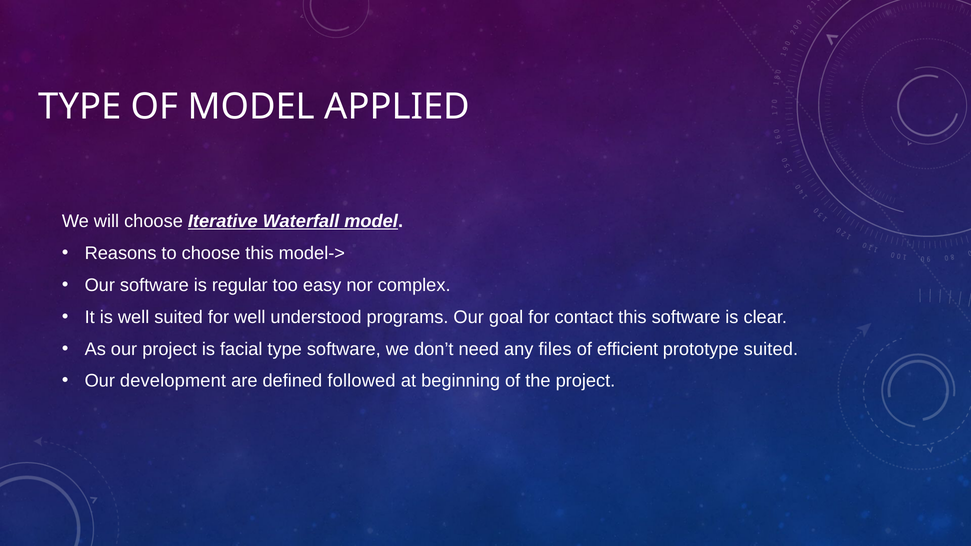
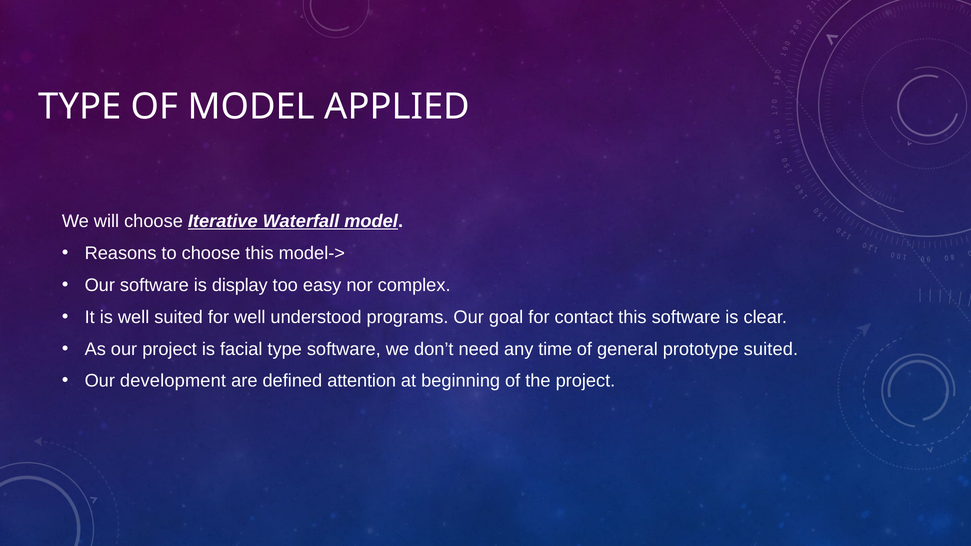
regular: regular -> display
files: files -> time
efficient: efficient -> general
followed: followed -> attention
